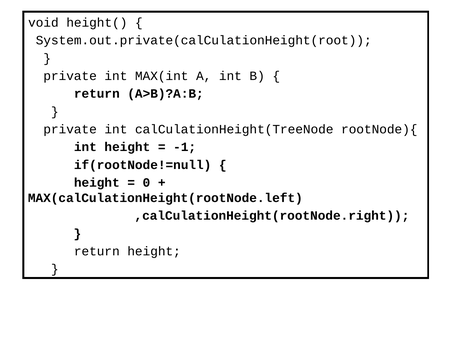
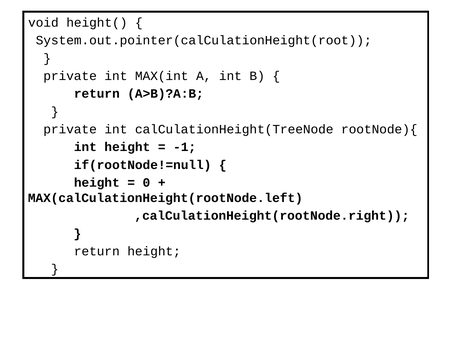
System.out.private(calCulationHeight(root: System.out.private(calCulationHeight(root -> System.out.pointer(calCulationHeight(root
